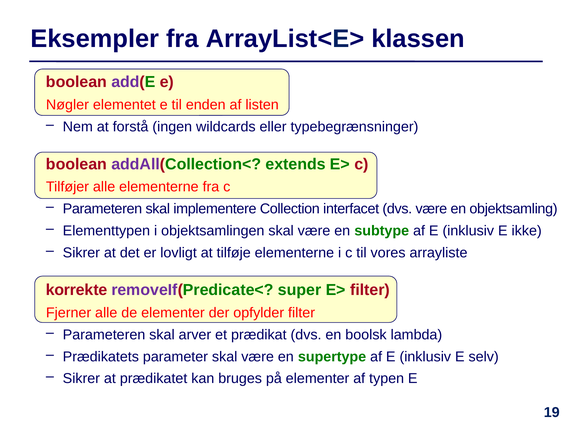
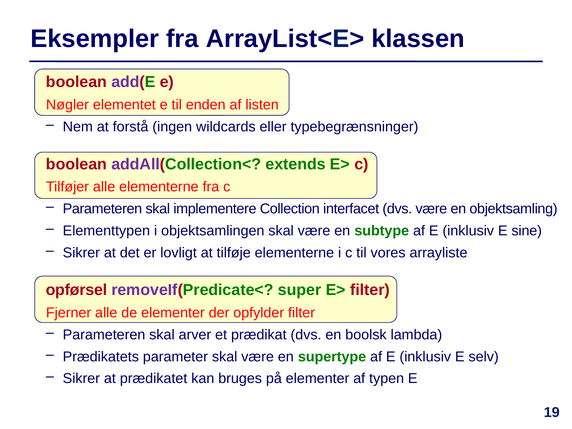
ikke: ikke -> sine
korrekte: korrekte -> opførsel
